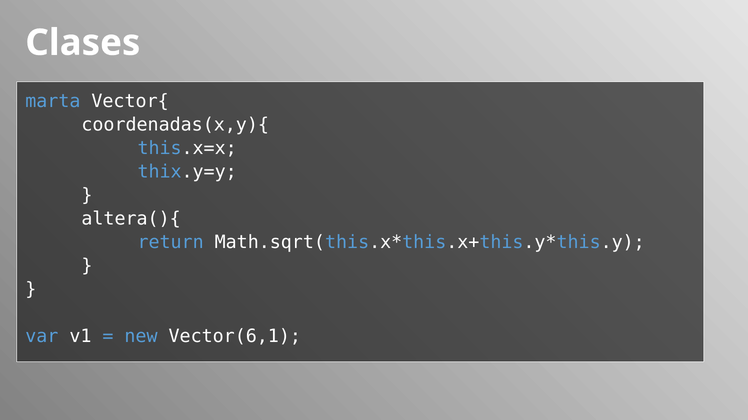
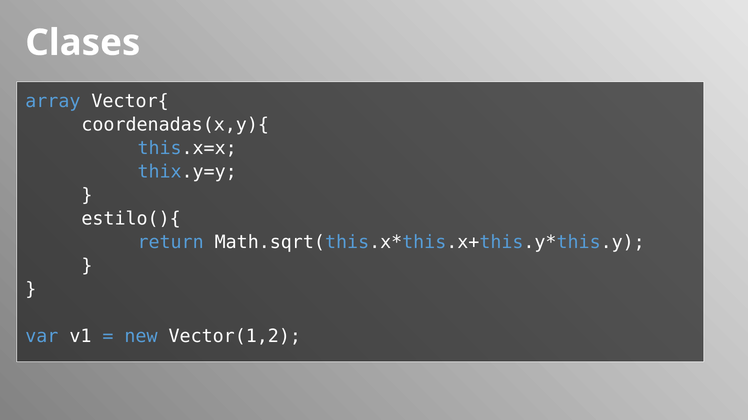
marta: marta -> array
altera(){: altera(){ -> estilo(){
Vector(6,1: Vector(6,1 -> Vector(1,2
